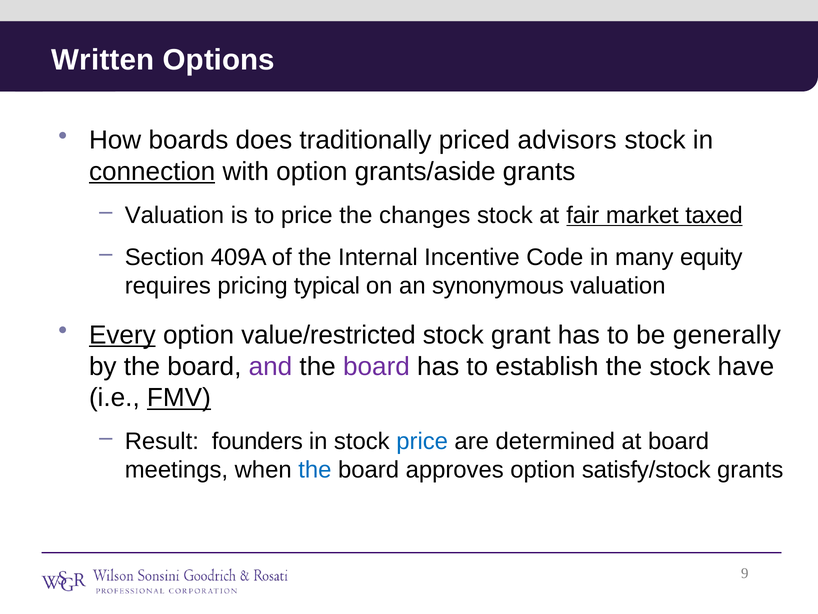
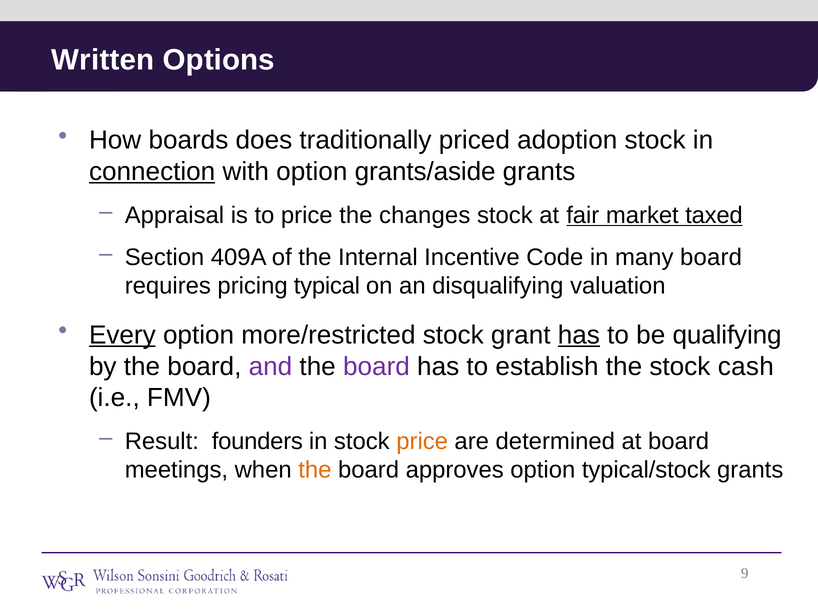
advisors: advisors -> adoption
Valuation at (174, 215): Valuation -> Appraisal
many equity: equity -> board
synonymous: synonymous -> disqualifying
value/restricted: value/restricted -> more/restricted
has at (579, 335) underline: none -> present
generally: generally -> qualifying
have: have -> cash
FMV underline: present -> none
price at (422, 441) colour: blue -> orange
the at (315, 470) colour: blue -> orange
satisfy/stock: satisfy/stock -> typical/stock
